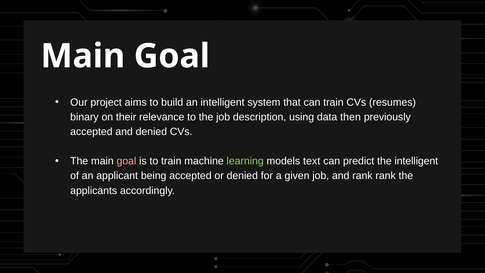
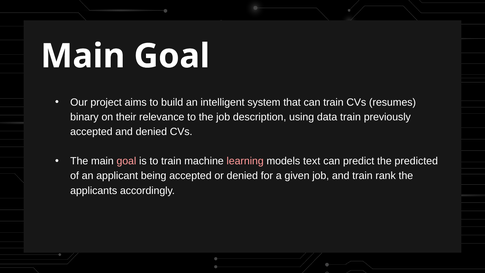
data then: then -> train
learning colour: light green -> pink
the intelligent: intelligent -> predicted
and rank: rank -> train
